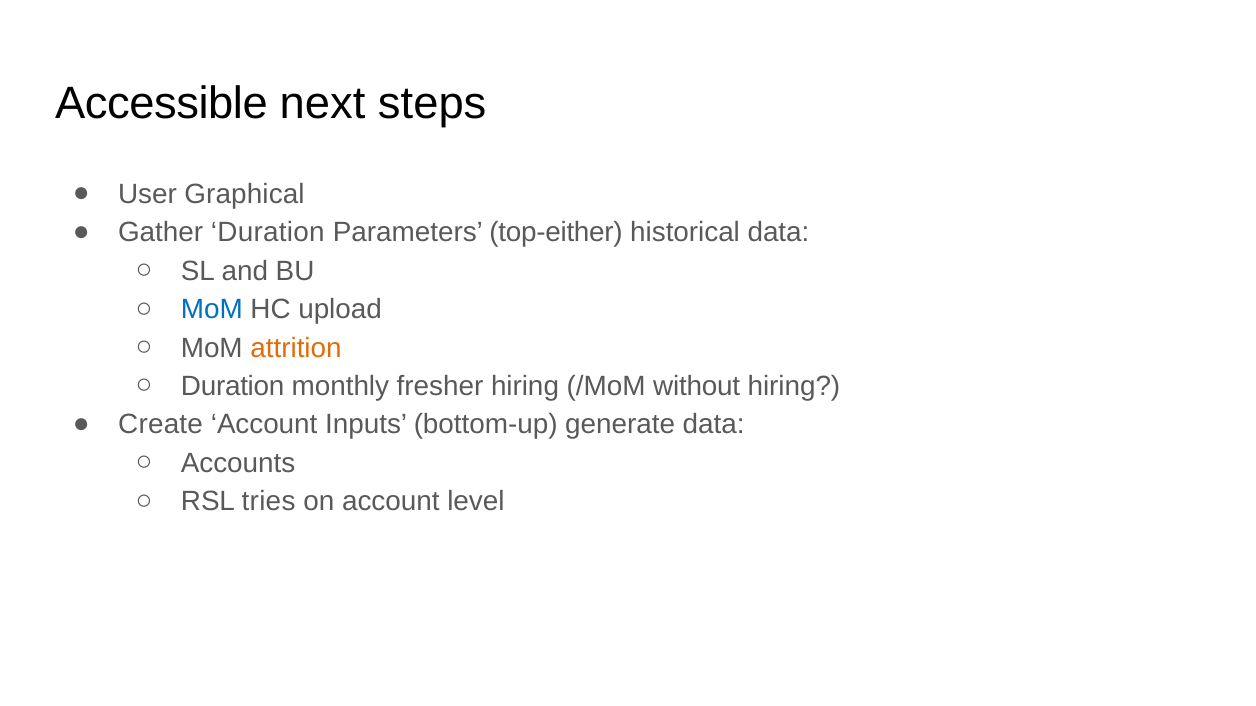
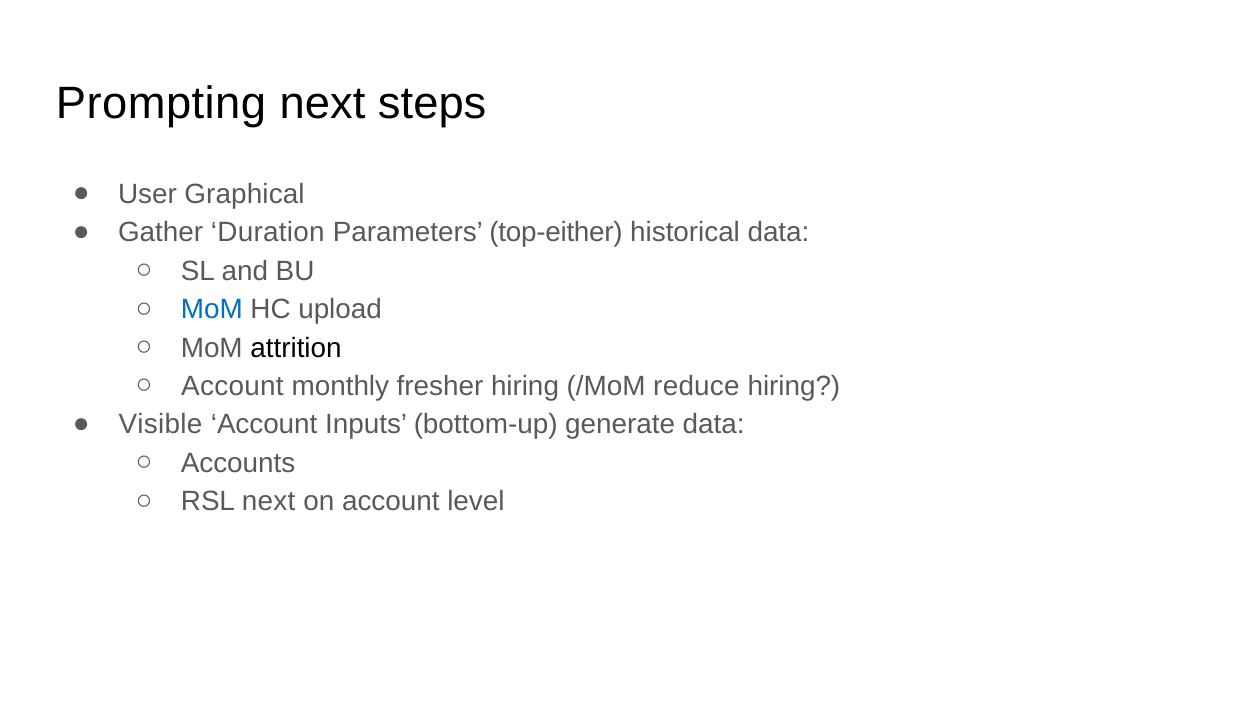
Accessible: Accessible -> Prompting
attrition colour: orange -> black
Duration at (233, 387): Duration -> Account
without: without -> reduce
Create: Create -> Visible
RSL tries: tries -> next
